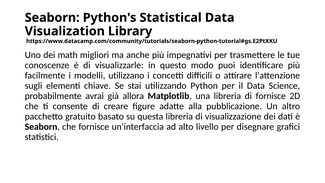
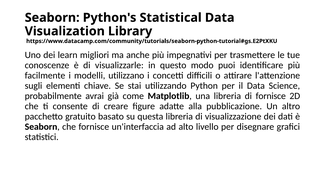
math: math -> learn
allora: allora -> come
